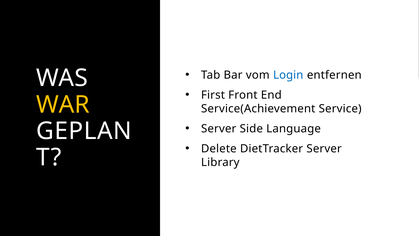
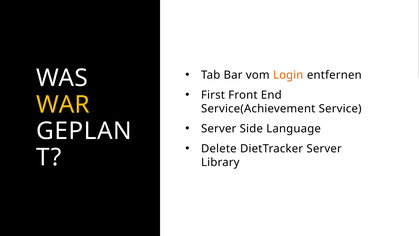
Login colour: blue -> orange
